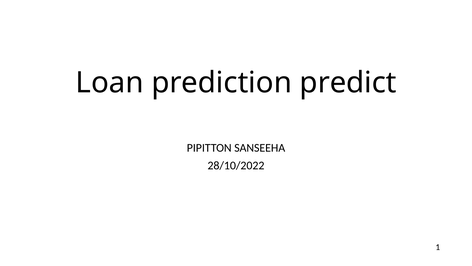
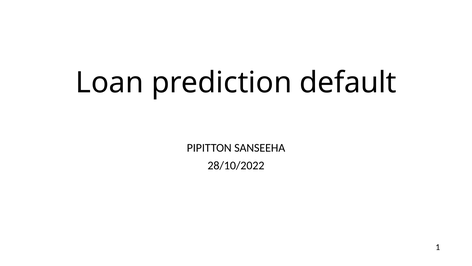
predict: predict -> default
